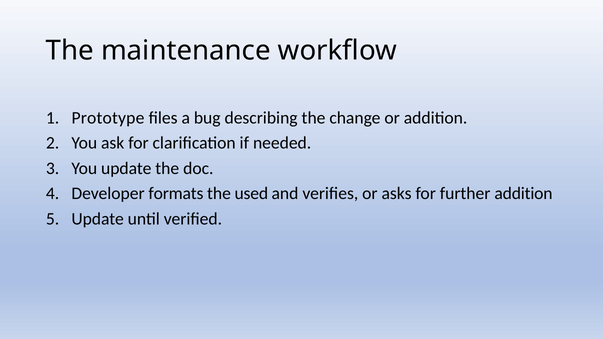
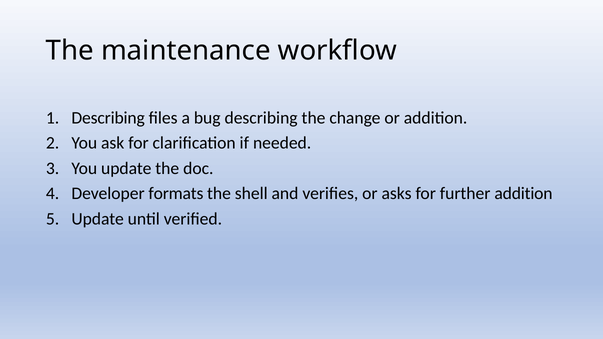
Prototype at (108, 118): Prototype -> Describing
used: used -> shell
